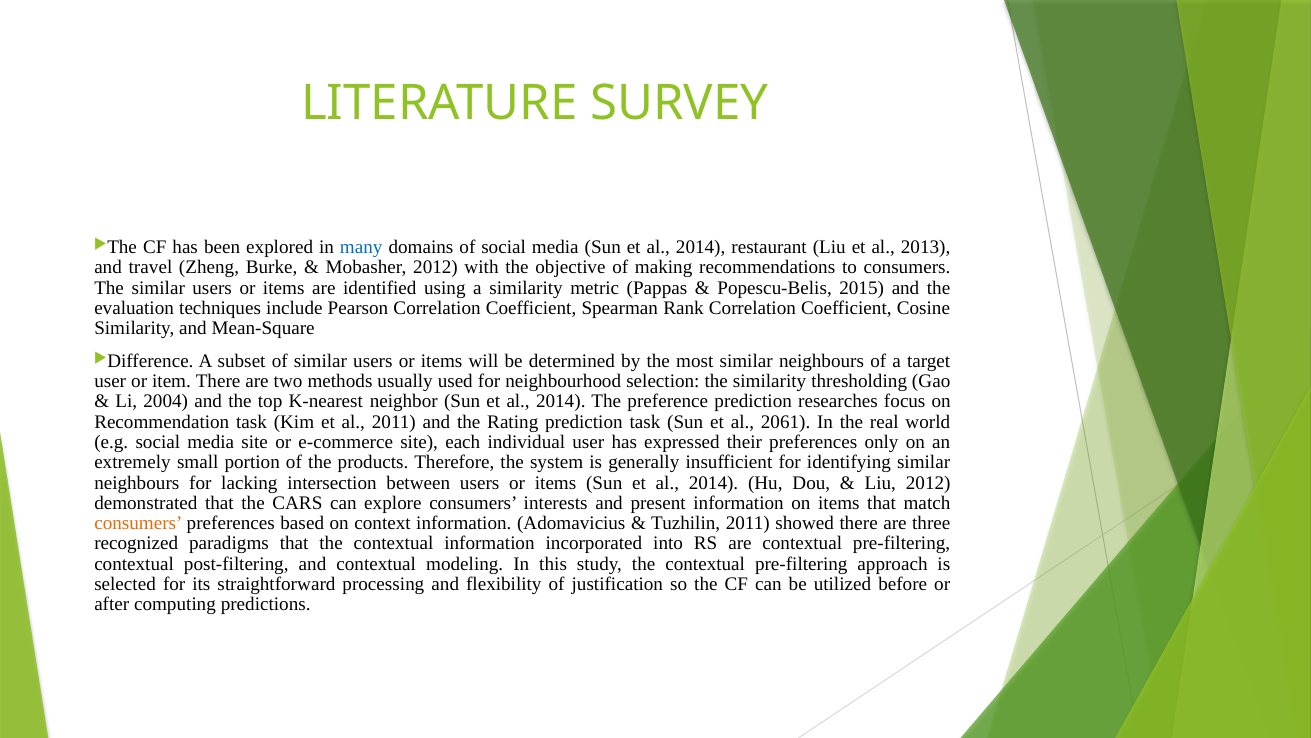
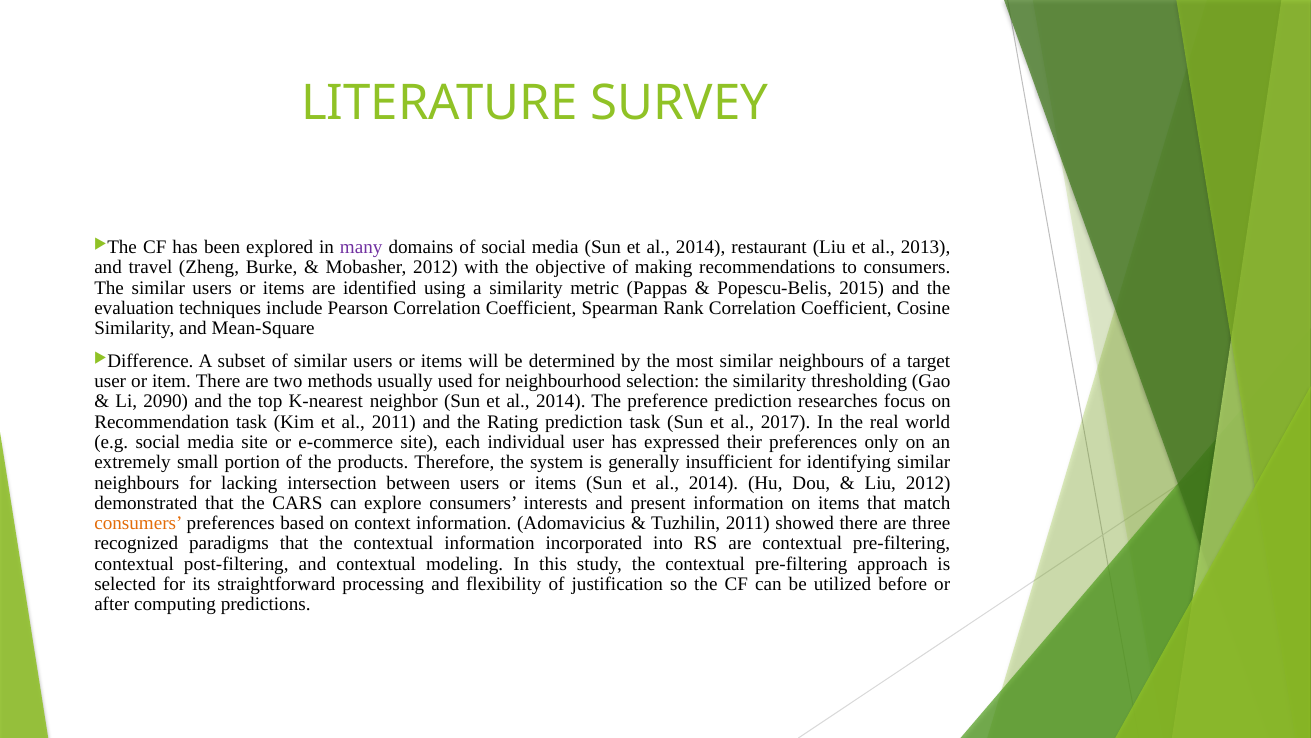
many colour: blue -> purple
2004: 2004 -> 2090
2061: 2061 -> 2017
